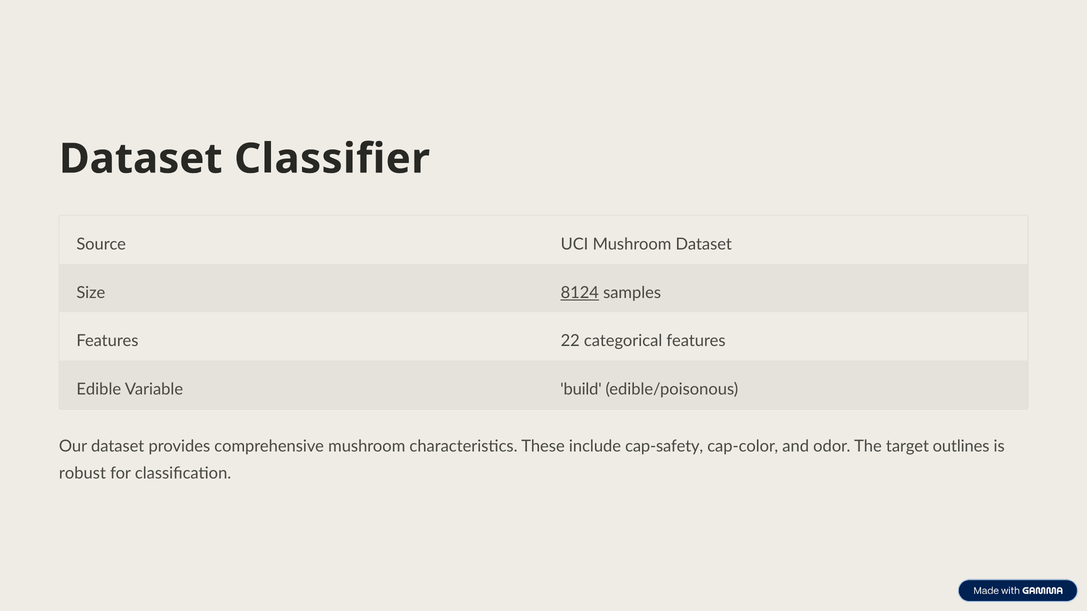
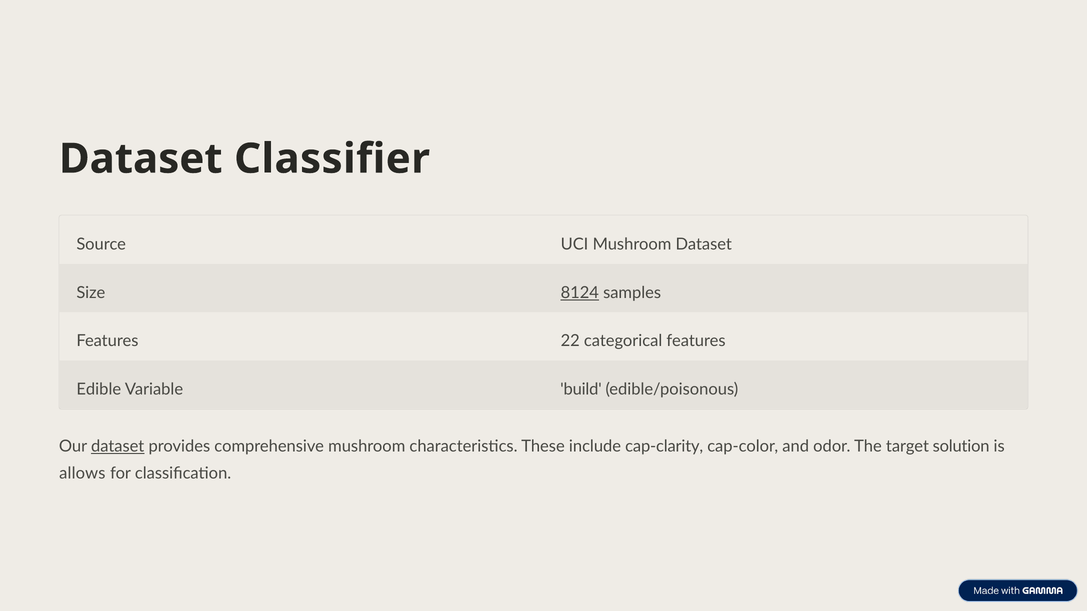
dataset at (118, 447) underline: none -> present
cap-safety: cap-safety -> cap-clarity
outlines: outlines -> solution
robust: robust -> allows
